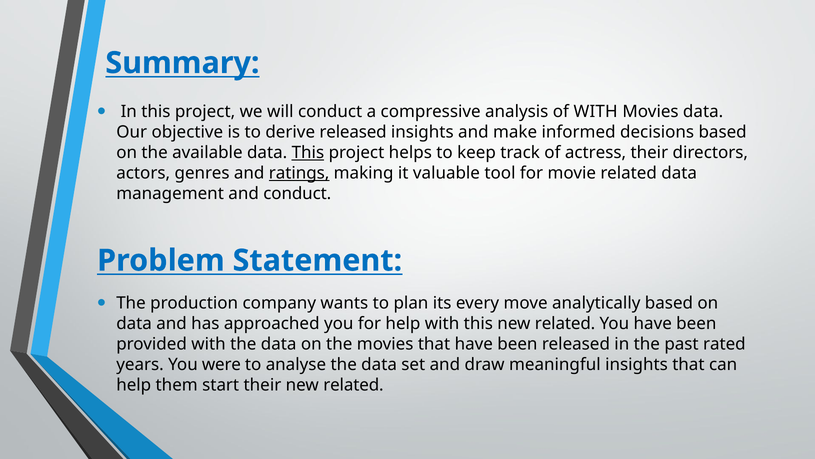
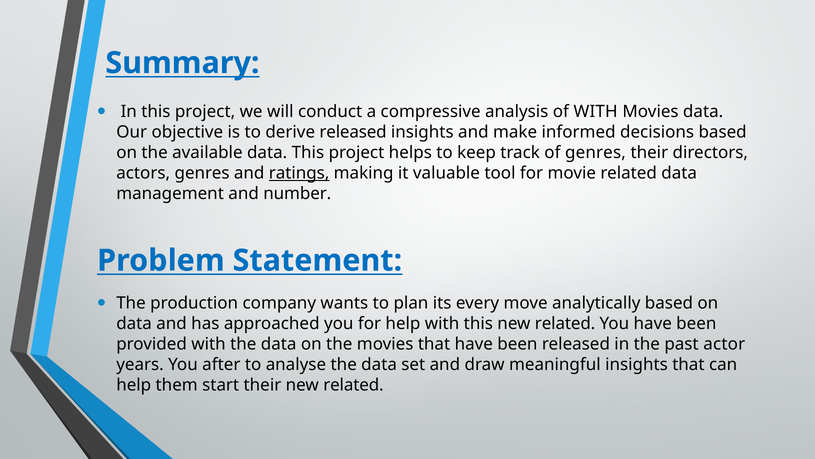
This at (308, 152) underline: present -> none
of actress: actress -> genres
and conduct: conduct -> number
rated: rated -> actor
were: were -> after
